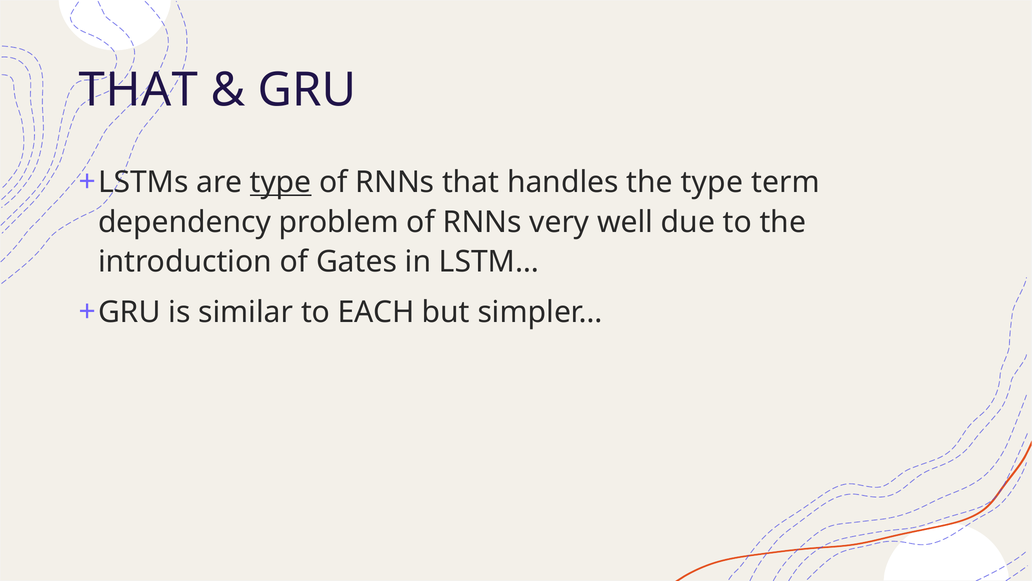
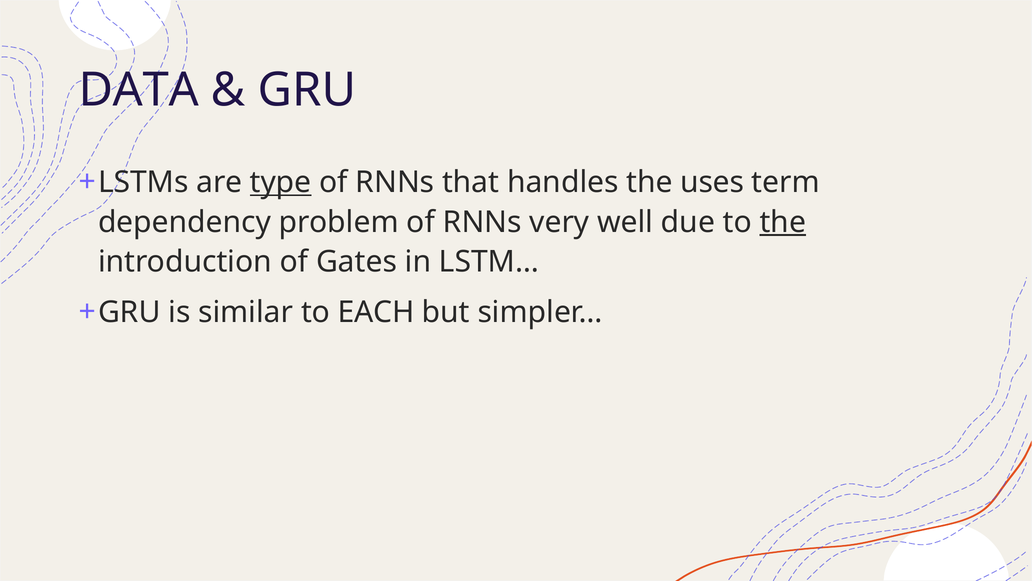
THAT at (138, 90): THAT -> DATA
the type: type -> uses
the at (783, 222) underline: none -> present
